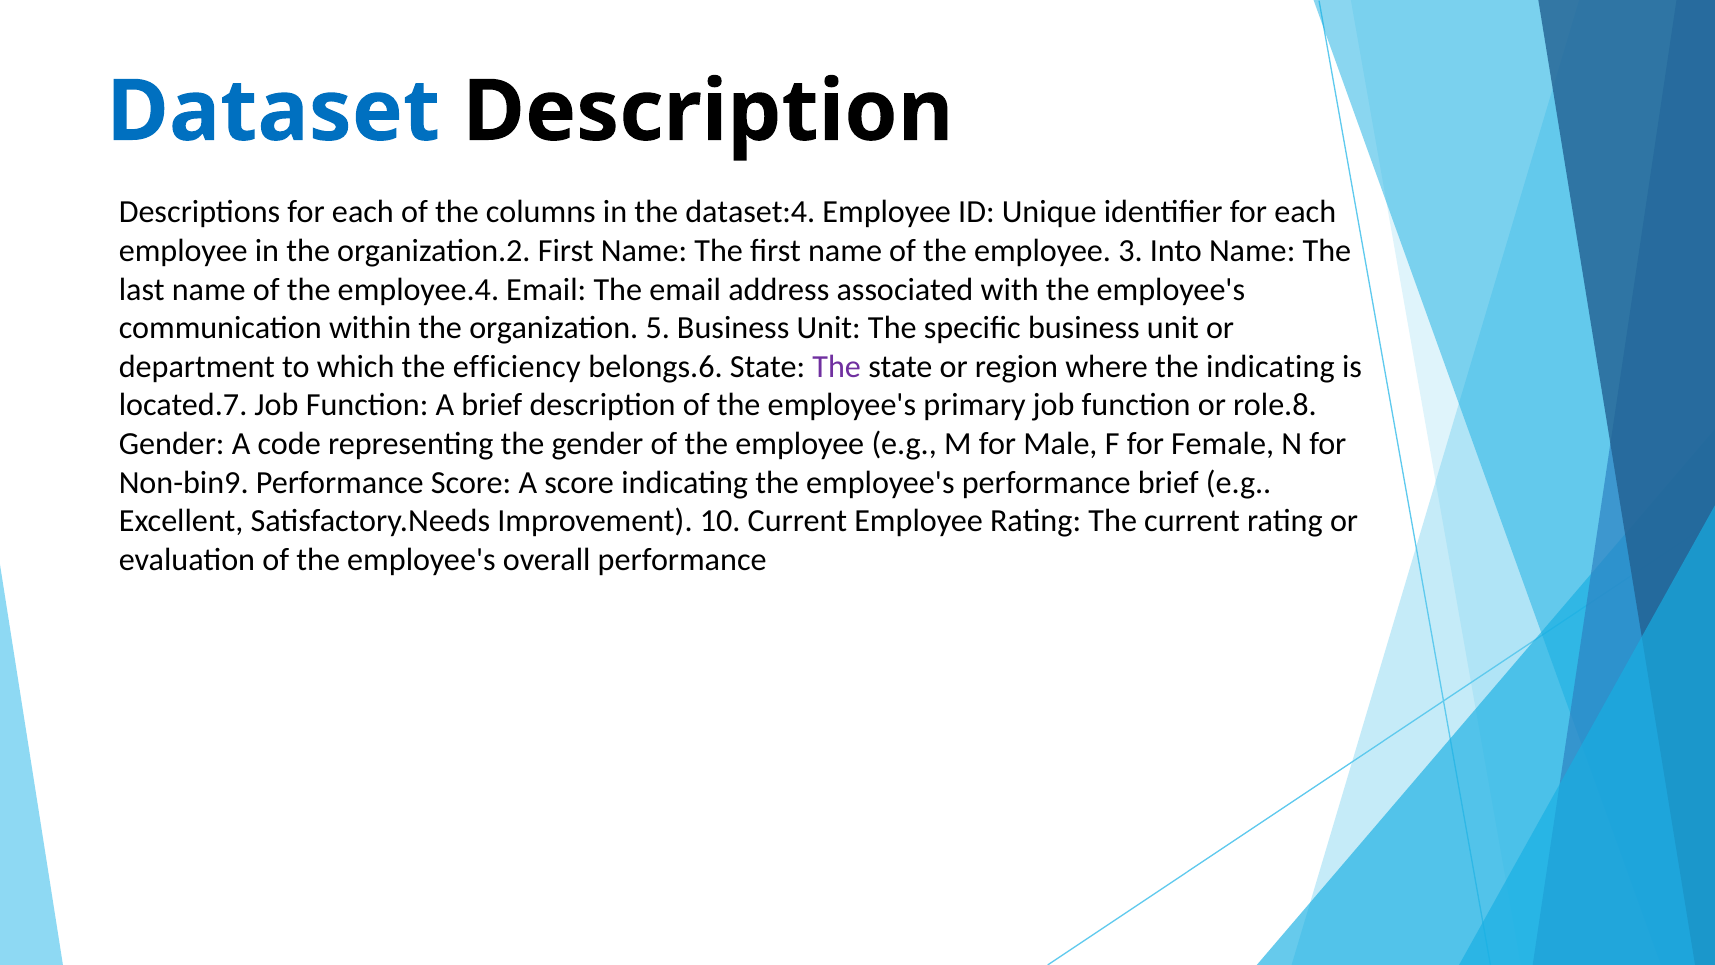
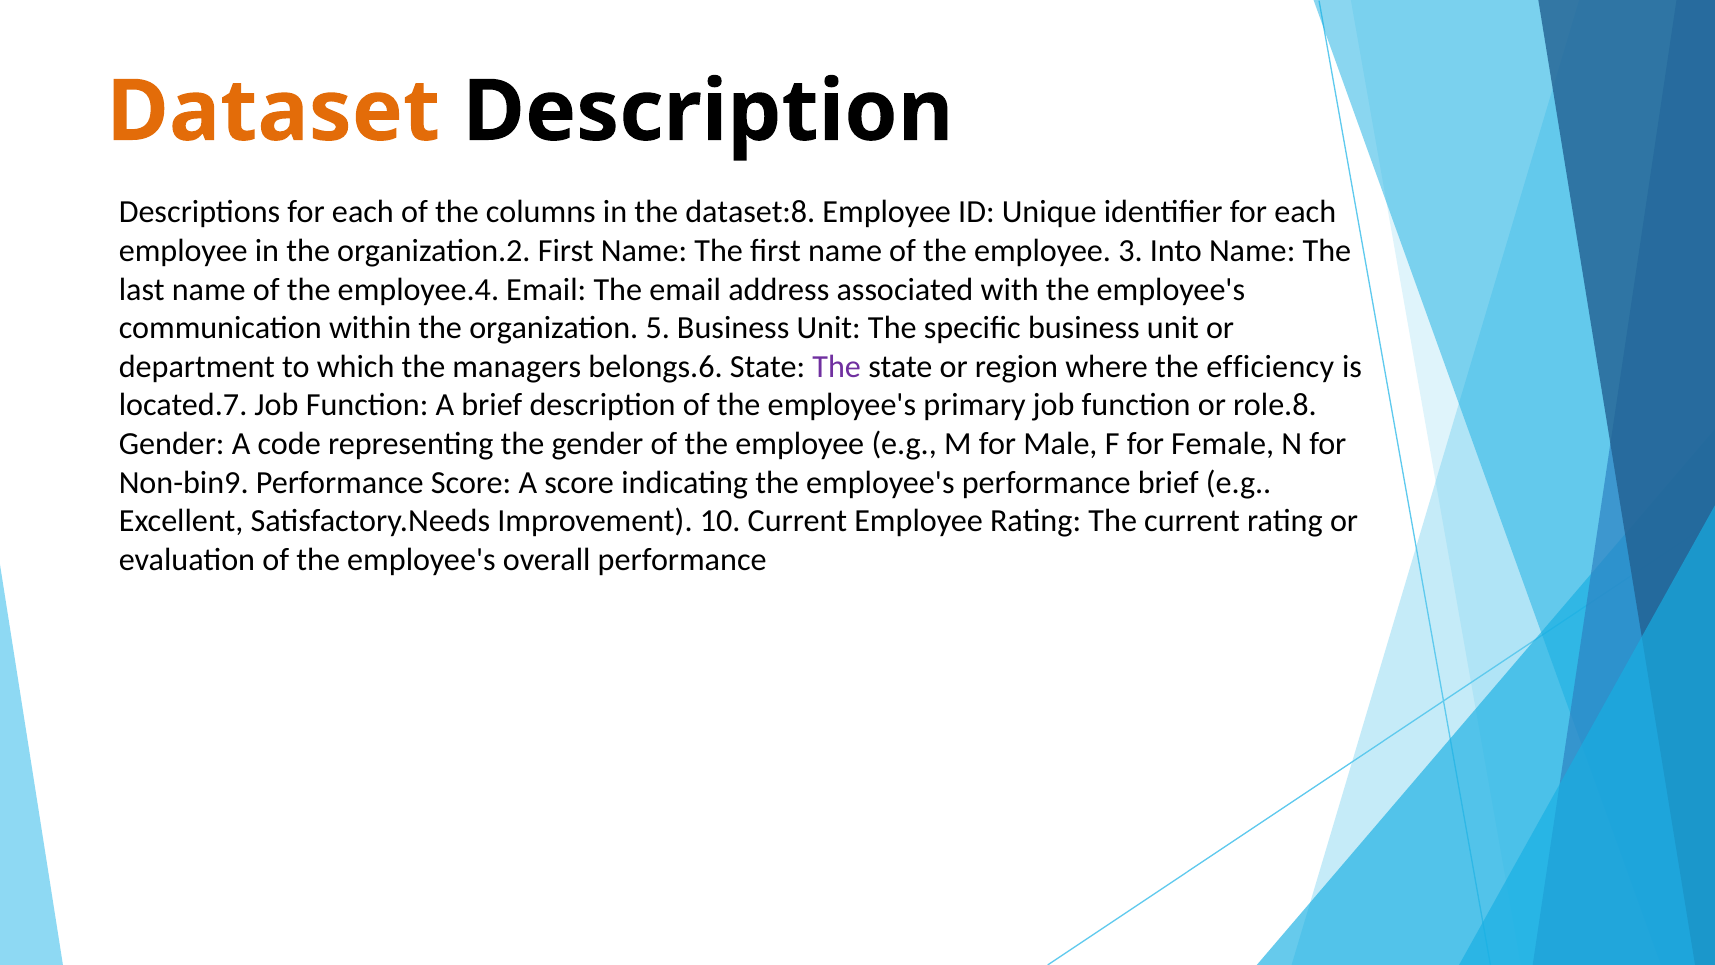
Dataset colour: blue -> orange
dataset:4: dataset:4 -> dataset:8
efficiency: efficiency -> managers
the indicating: indicating -> efficiency
